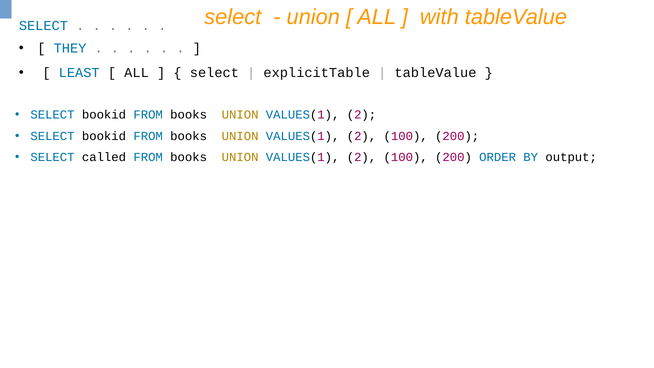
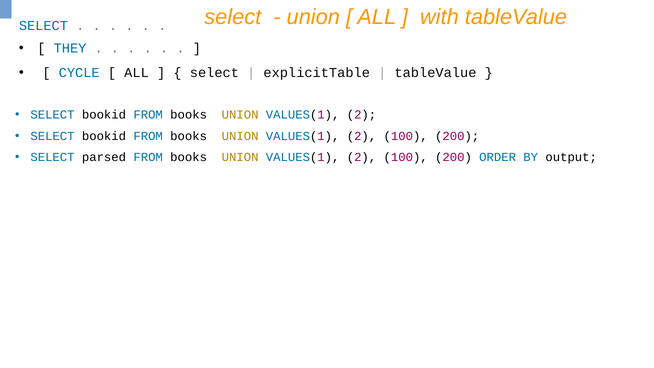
LEAST: LEAST -> CYCLE
called: called -> parsed
